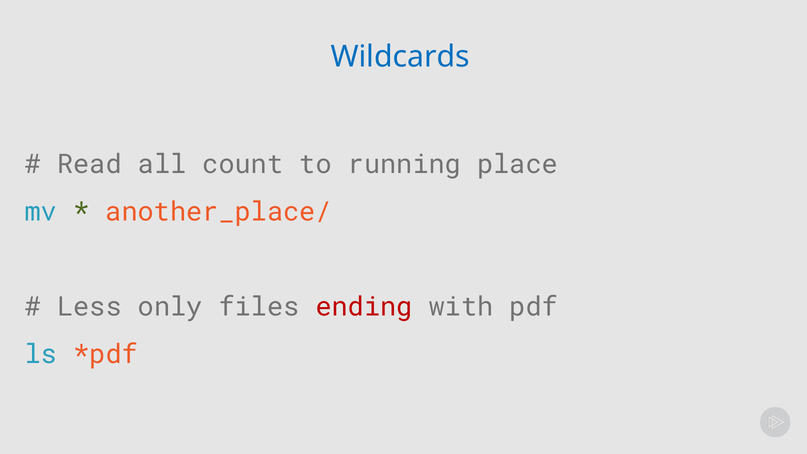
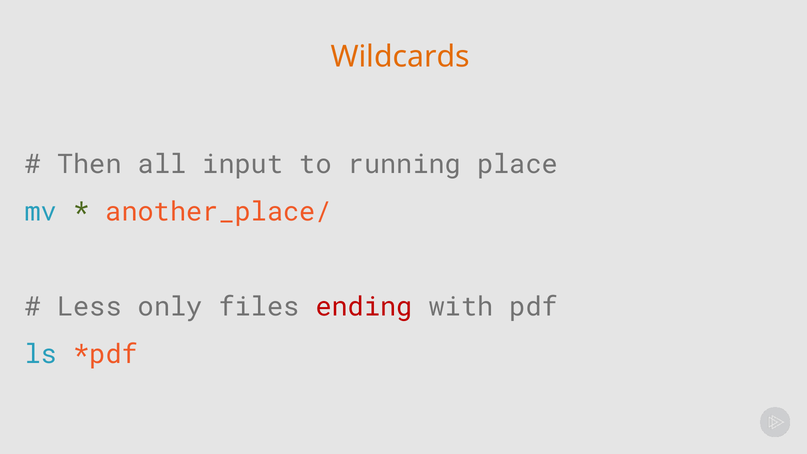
Wildcards colour: blue -> orange
Read: Read -> Then
count: count -> input
